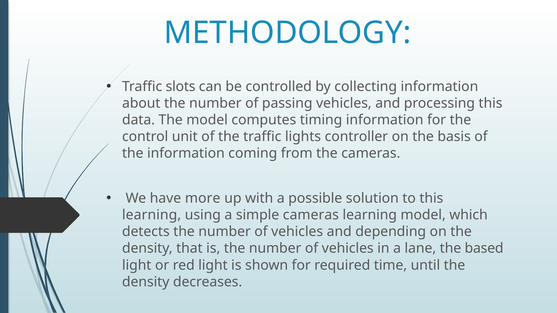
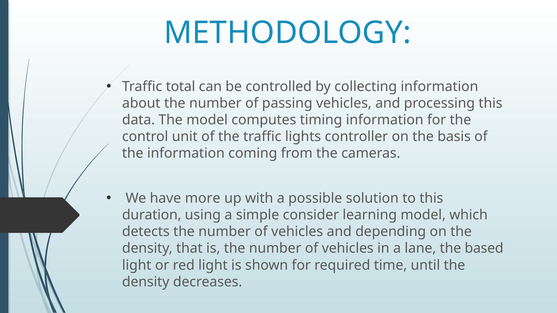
slots: slots -> total
learning at (152, 215): learning -> duration
simple cameras: cameras -> consider
